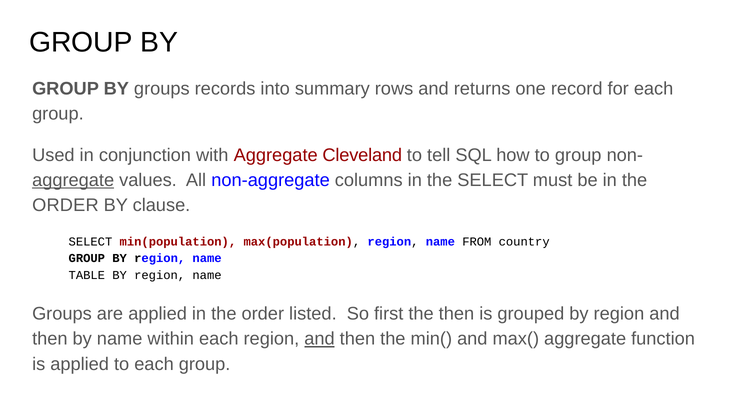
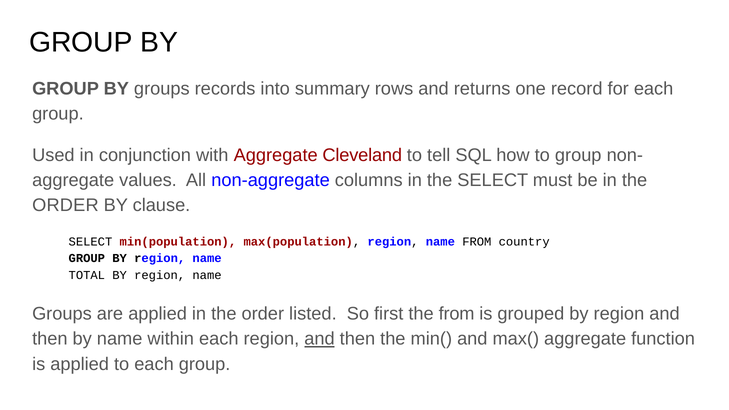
aggregate at (73, 180) underline: present -> none
TABLE: TABLE -> TOTAL
the then: then -> from
